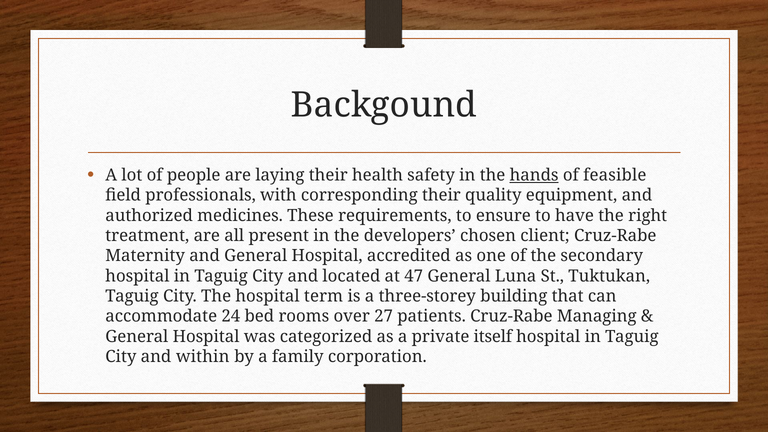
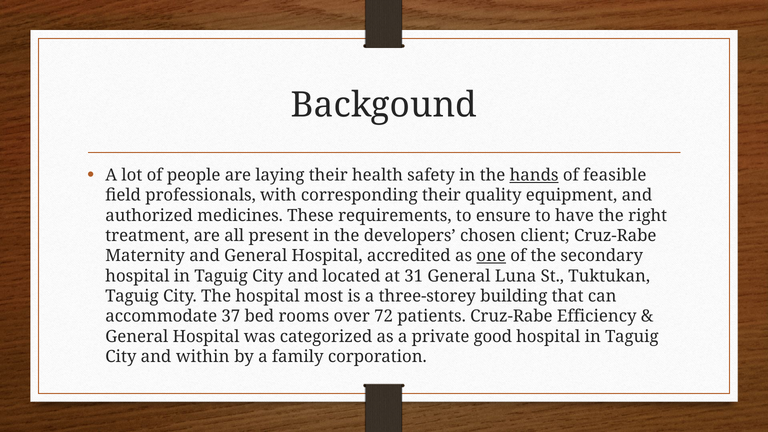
one underline: none -> present
47: 47 -> 31
term: term -> most
24: 24 -> 37
27: 27 -> 72
Managing: Managing -> Efficiency
itself: itself -> good
